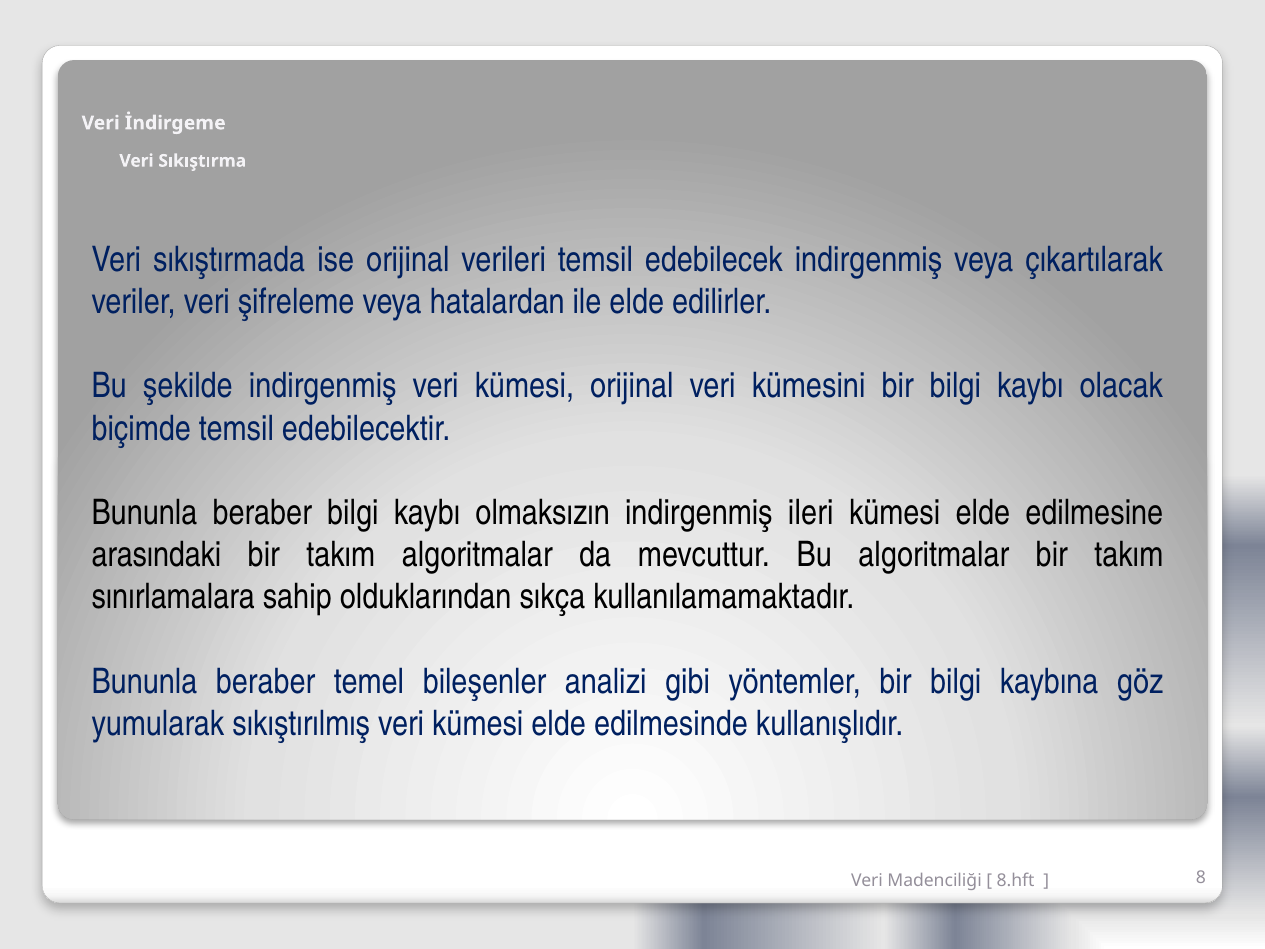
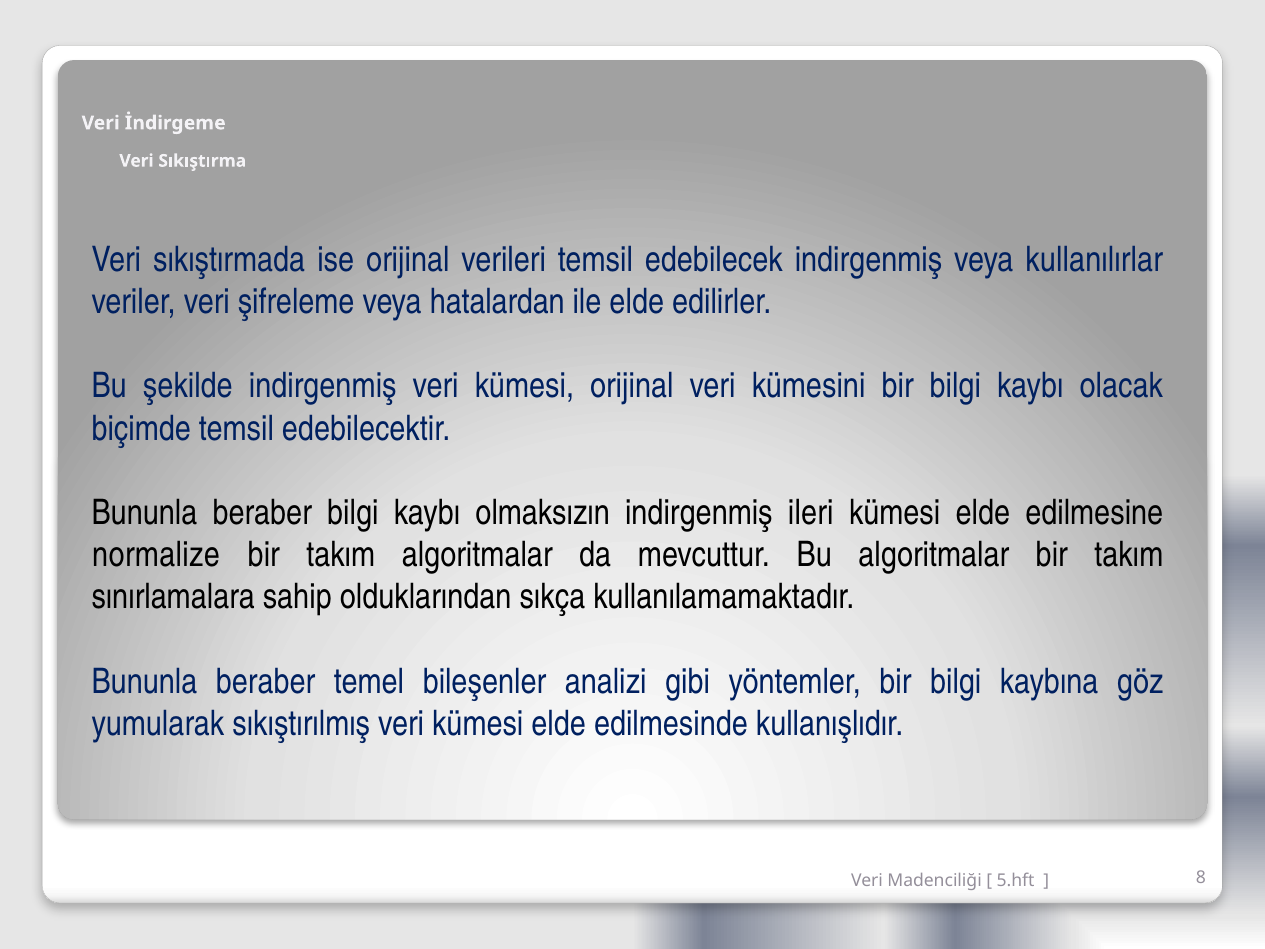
çıkartılarak: çıkartılarak -> kullanılırlar
arasındaki: arasındaki -> normalize
8.hft: 8.hft -> 5.hft
